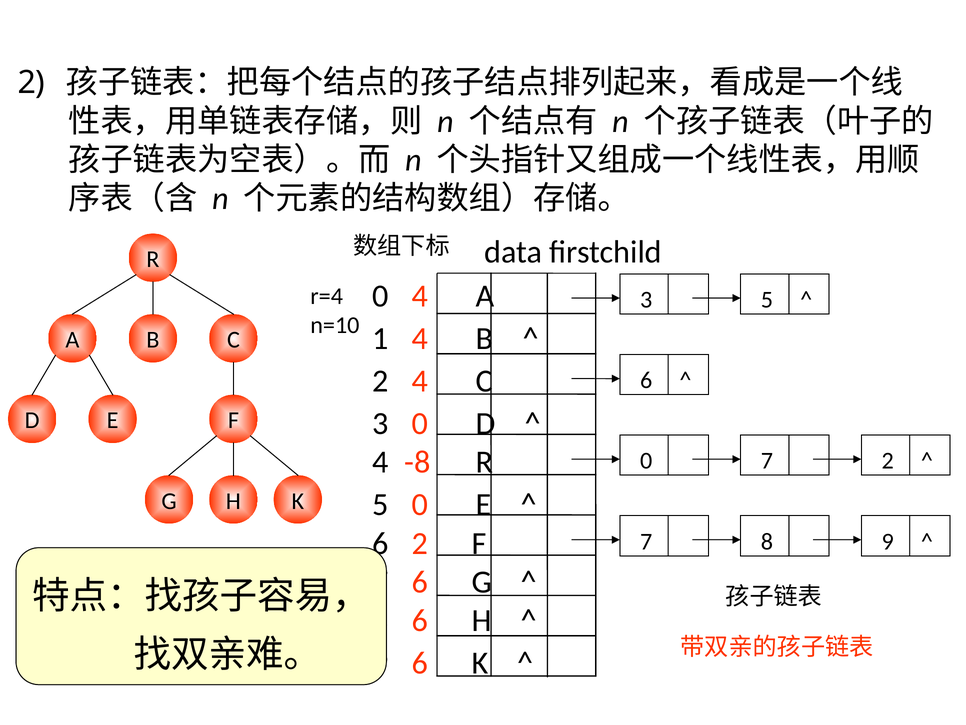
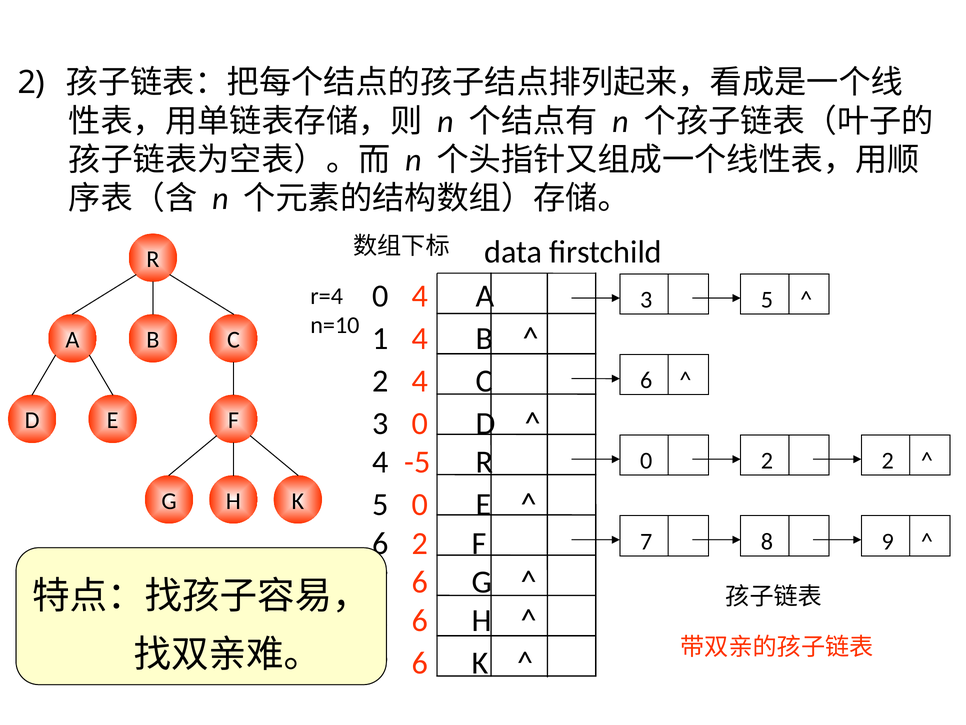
-8: -8 -> -5
7 at (767, 461): 7 -> 2
